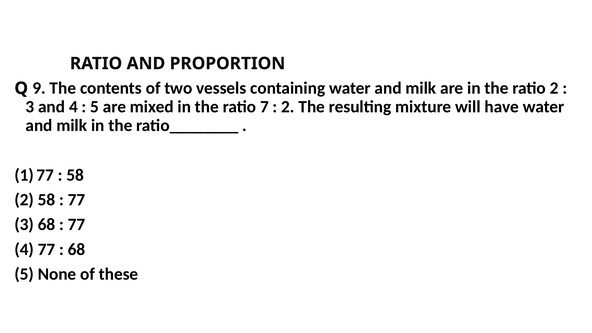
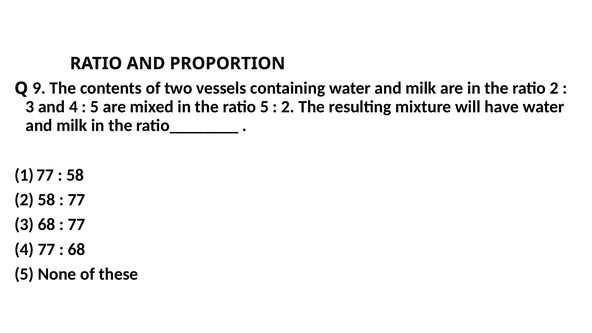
ratio 7: 7 -> 5
